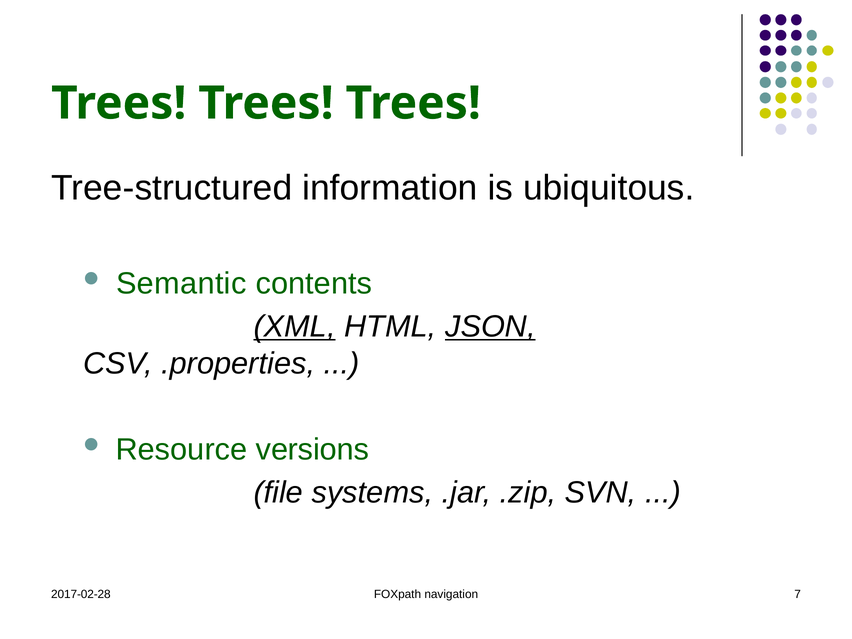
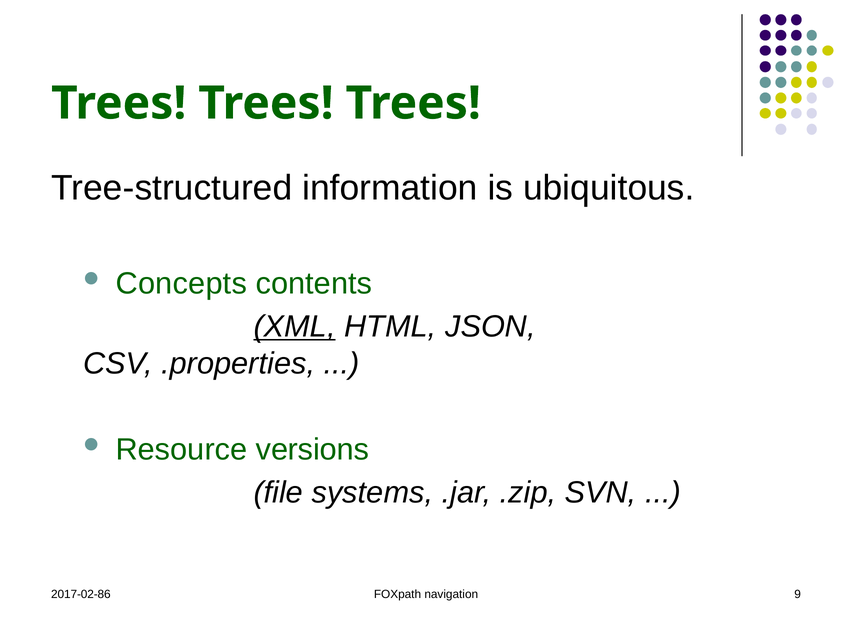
Semantic: Semantic -> Concepts
JSON underline: present -> none
2017-02-28: 2017-02-28 -> 2017-02-86
7: 7 -> 9
